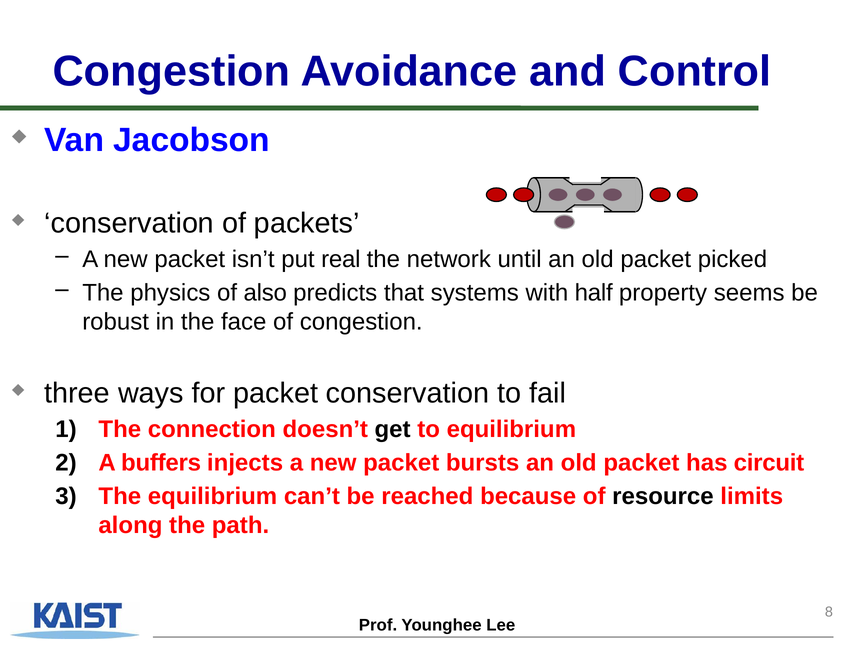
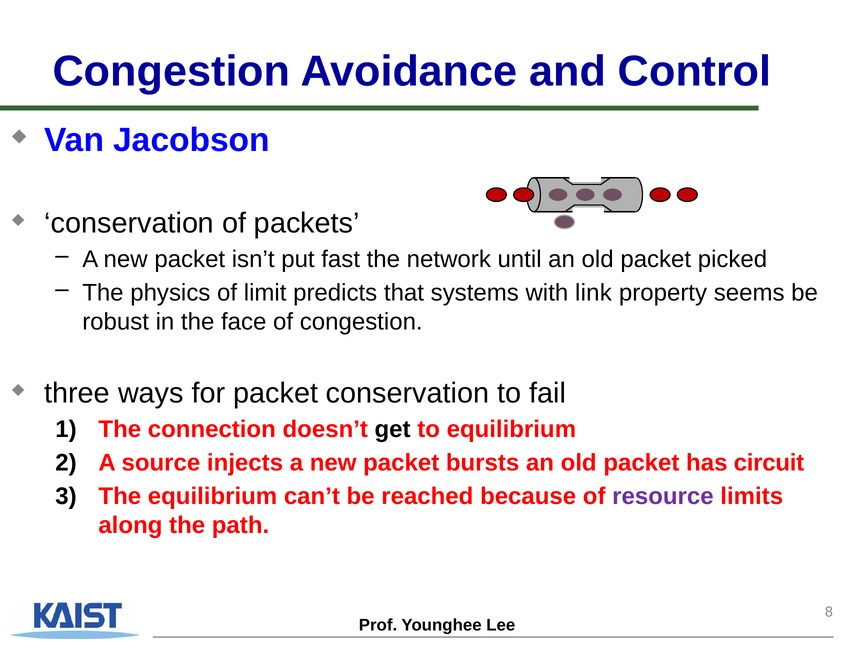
real: real -> fast
also: also -> limit
half: half -> link
buffers: buffers -> source
resource colour: black -> purple
